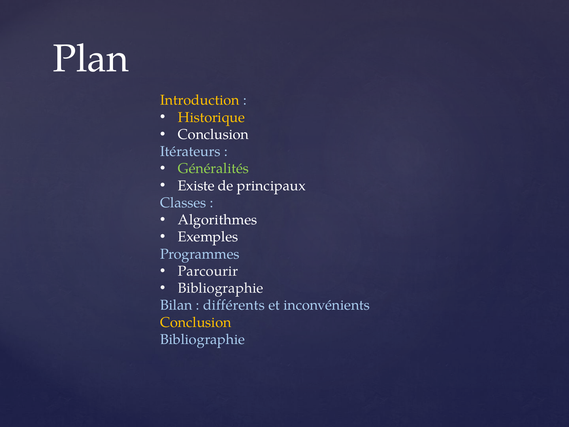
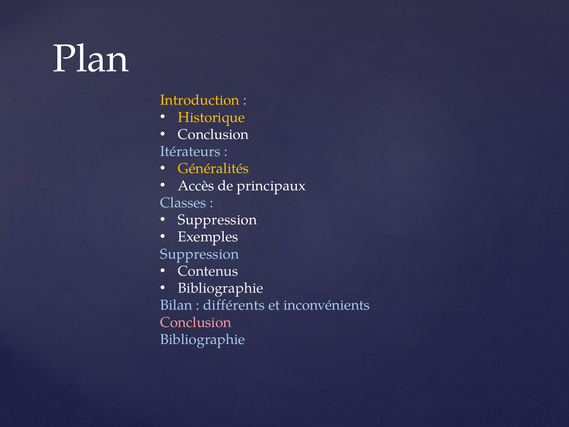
Généralités colour: light green -> yellow
Existe: Existe -> Accès
Algorithmes at (218, 220): Algorithmes -> Suppression
Programmes at (200, 254): Programmes -> Suppression
Parcourir: Parcourir -> Contenus
Conclusion at (196, 322) colour: yellow -> pink
